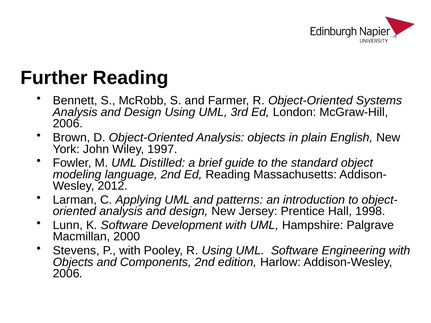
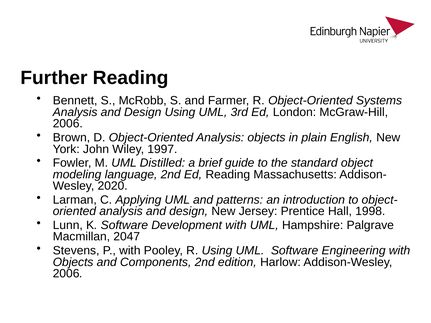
2012: 2012 -> 2020
2000: 2000 -> 2047
